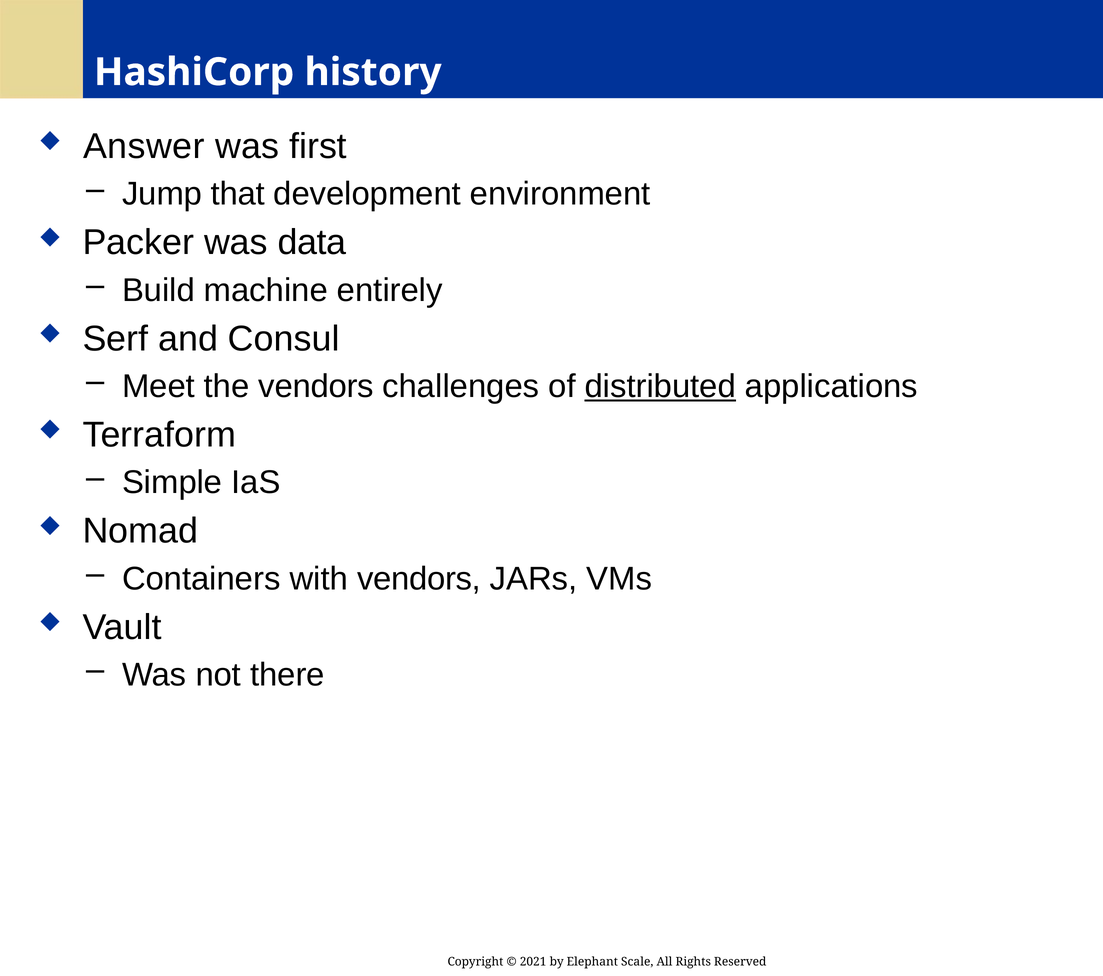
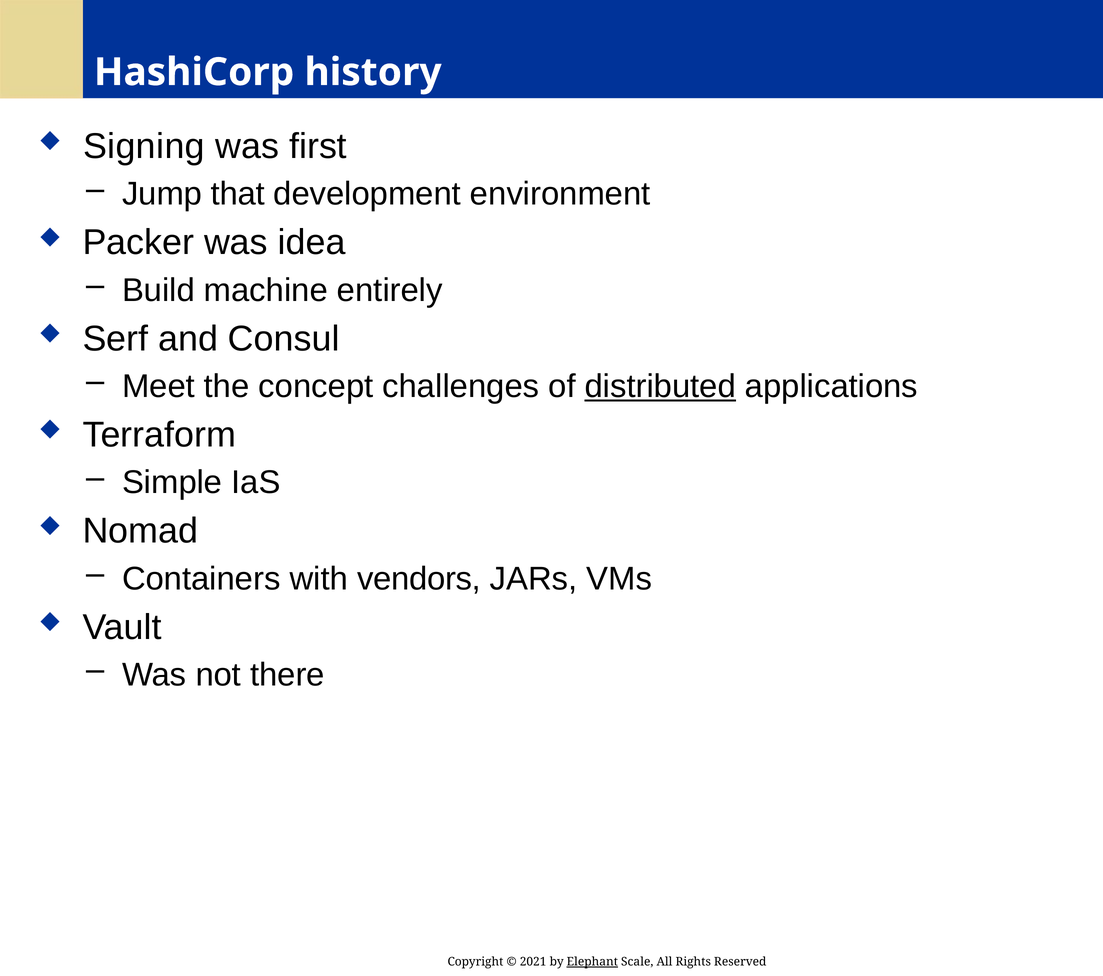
Answer: Answer -> Signing
data: data -> idea
the vendors: vendors -> concept
Elephant underline: none -> present
